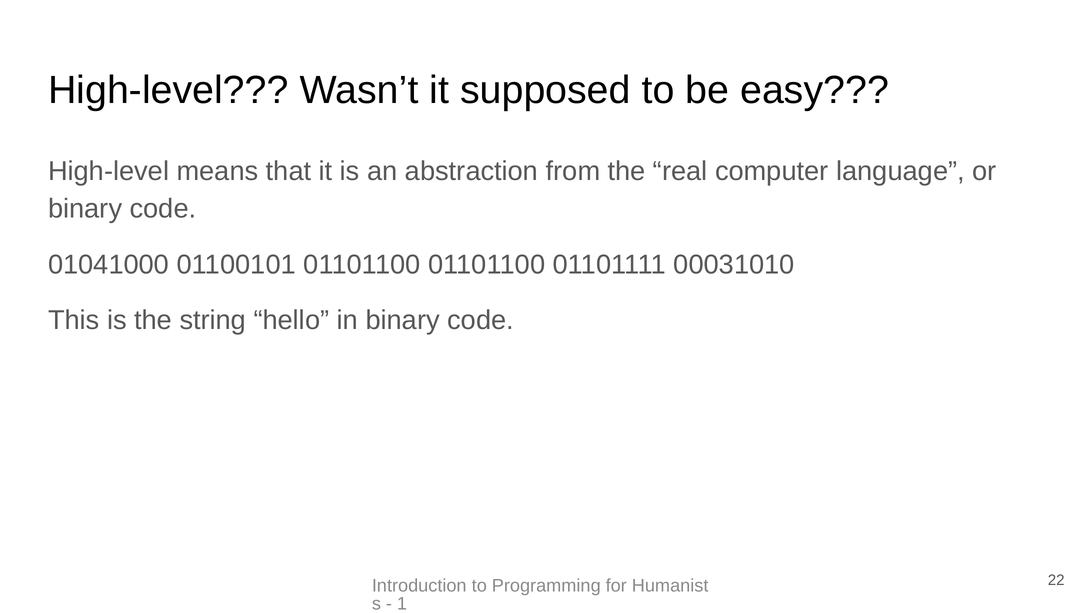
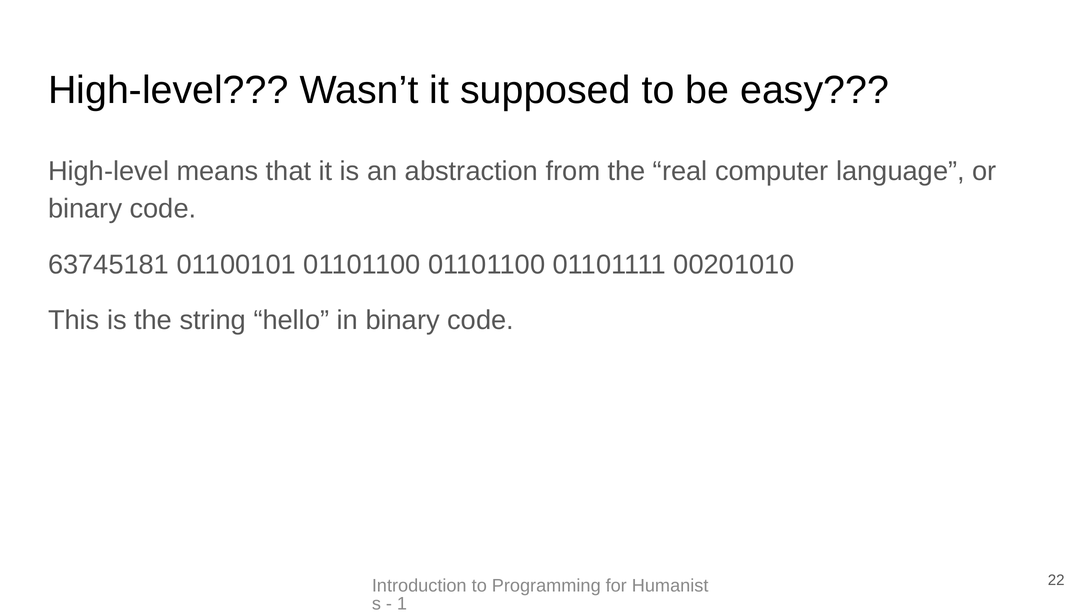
01041000: 01041000 -> 63745181
00031010: 00031010 -> 00201010
